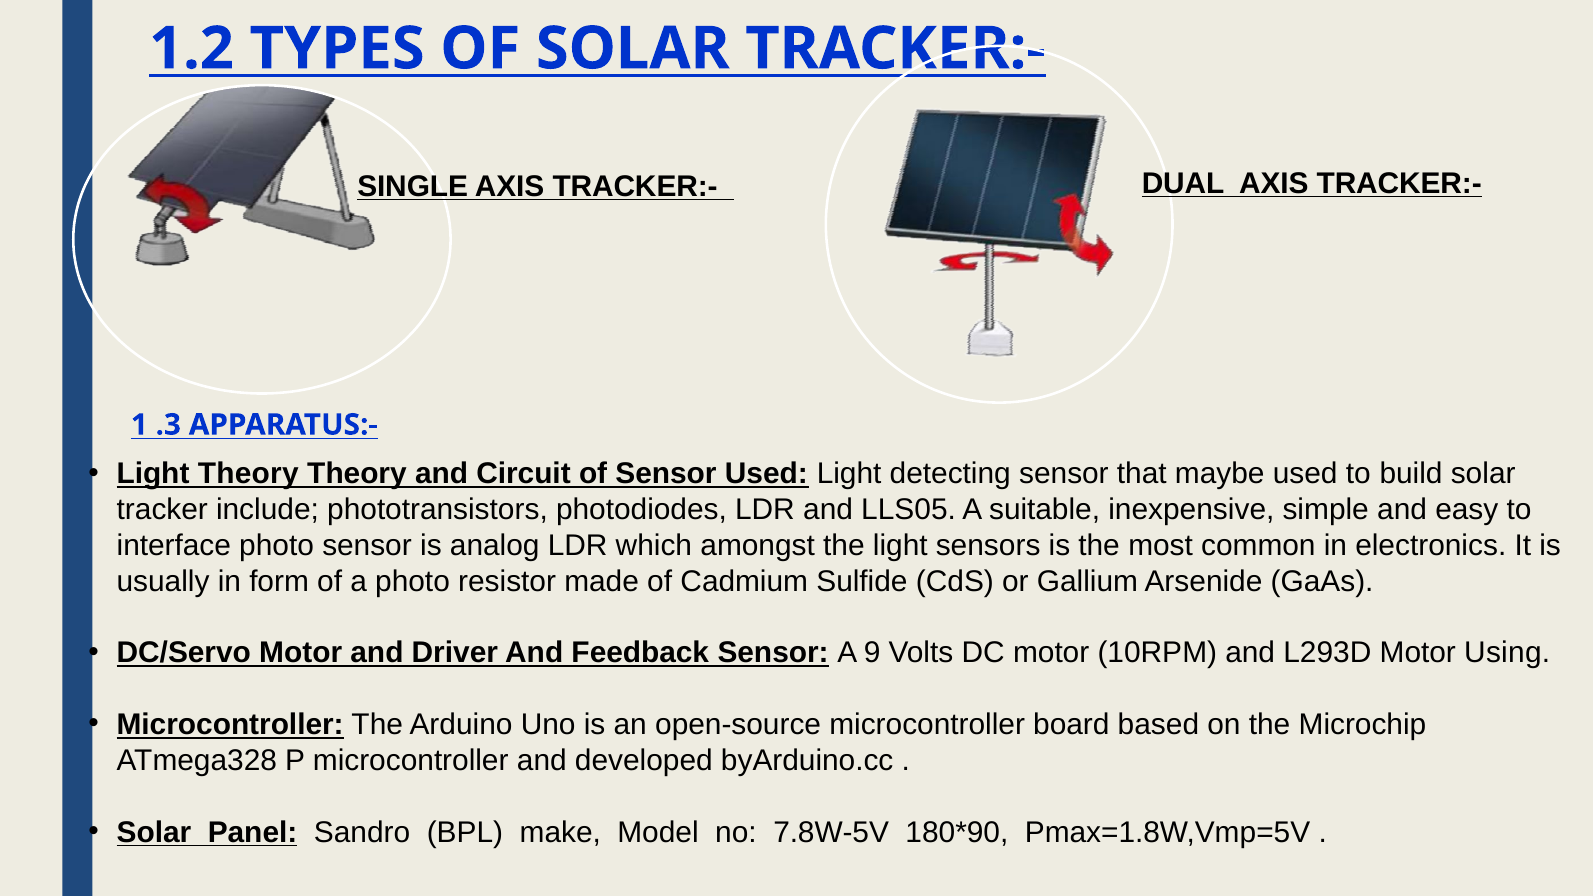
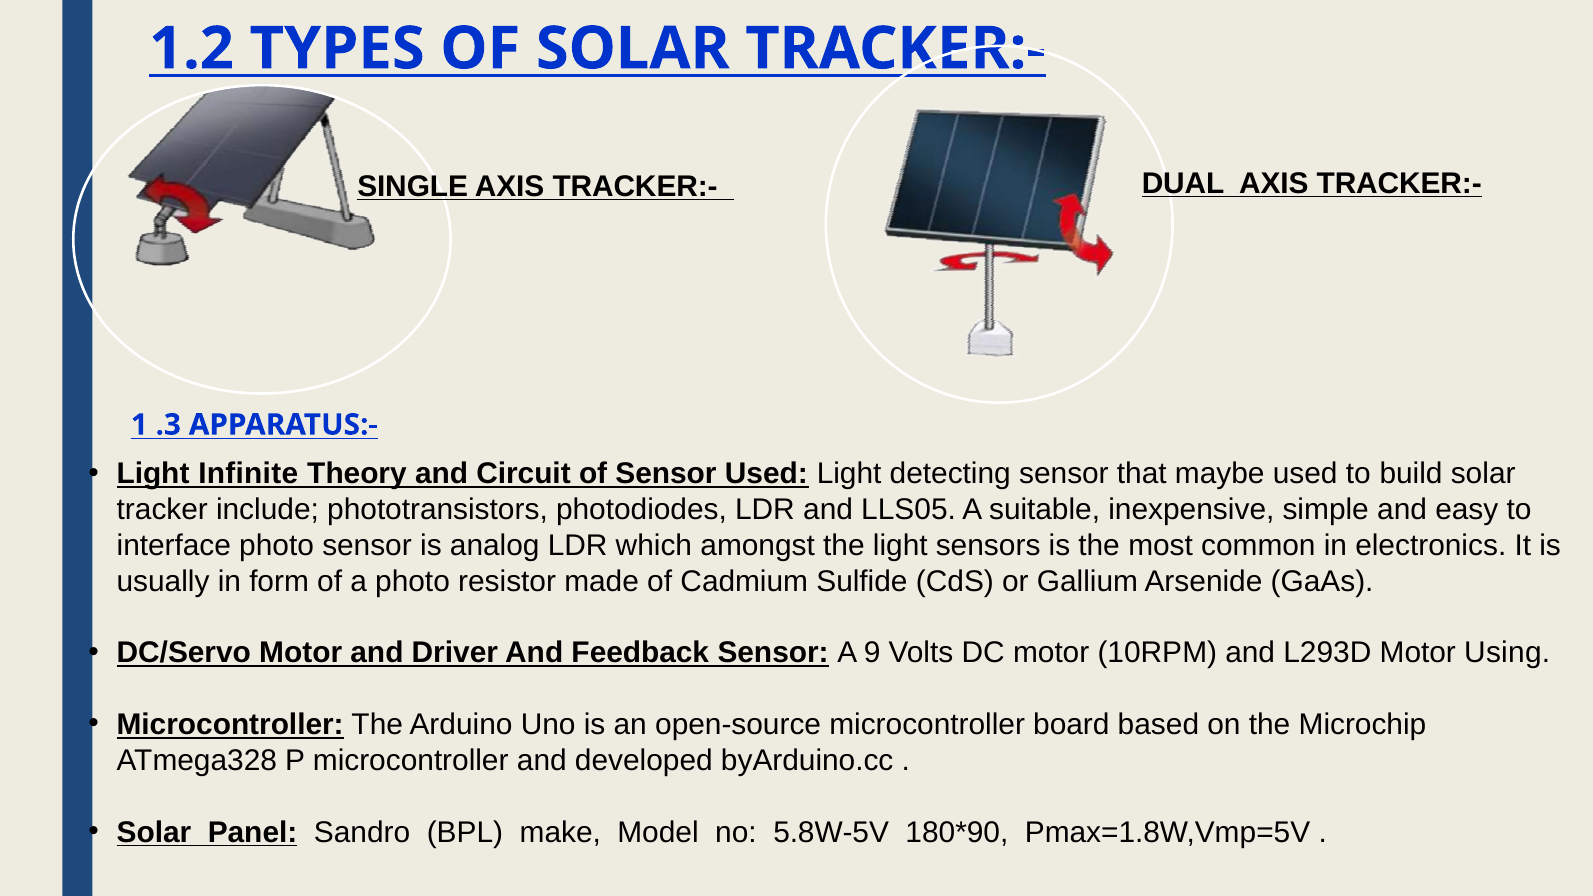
Light Theory: Theory -> Infinite
7.8W-5V: 7.8W-5V -> 5.8W-5V
